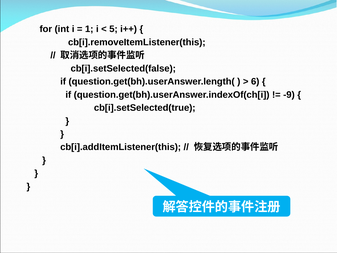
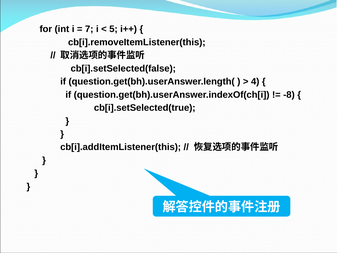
1: 1 -> 7
6: 6 -> 4
-9: -9 -> -8
